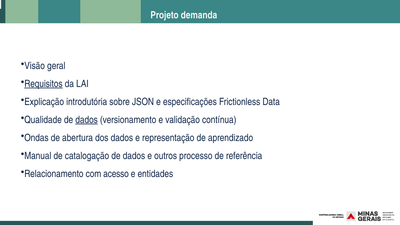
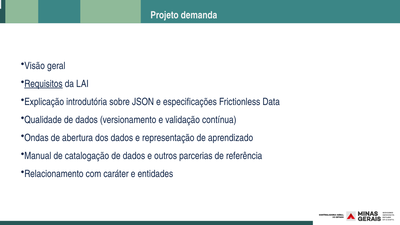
dados at (87, 120) underline: present -> none
processo: processo -> parcerias
acesso: acesso -> caráter
